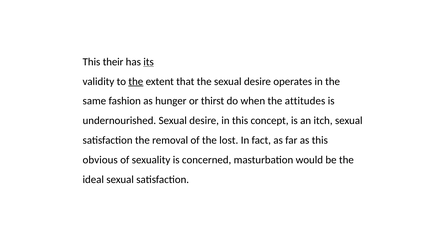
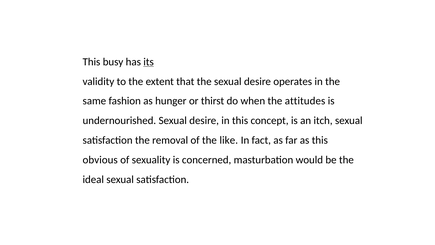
their: their -> busy
the at (136, 81) underline: present -> none
lost: lost -> like
